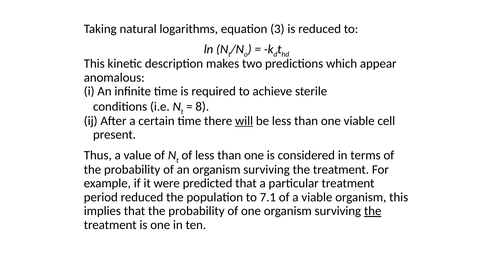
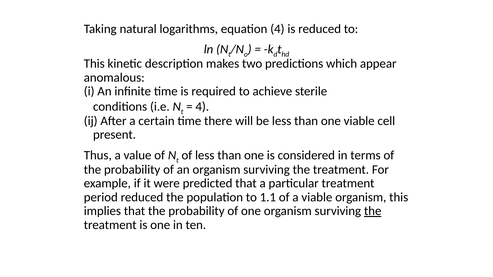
equation 3: 3 -> 4
8 at (202, 107): 8 -> 4
will underline: present -> none
7.1: 7.1 -> 1.1
